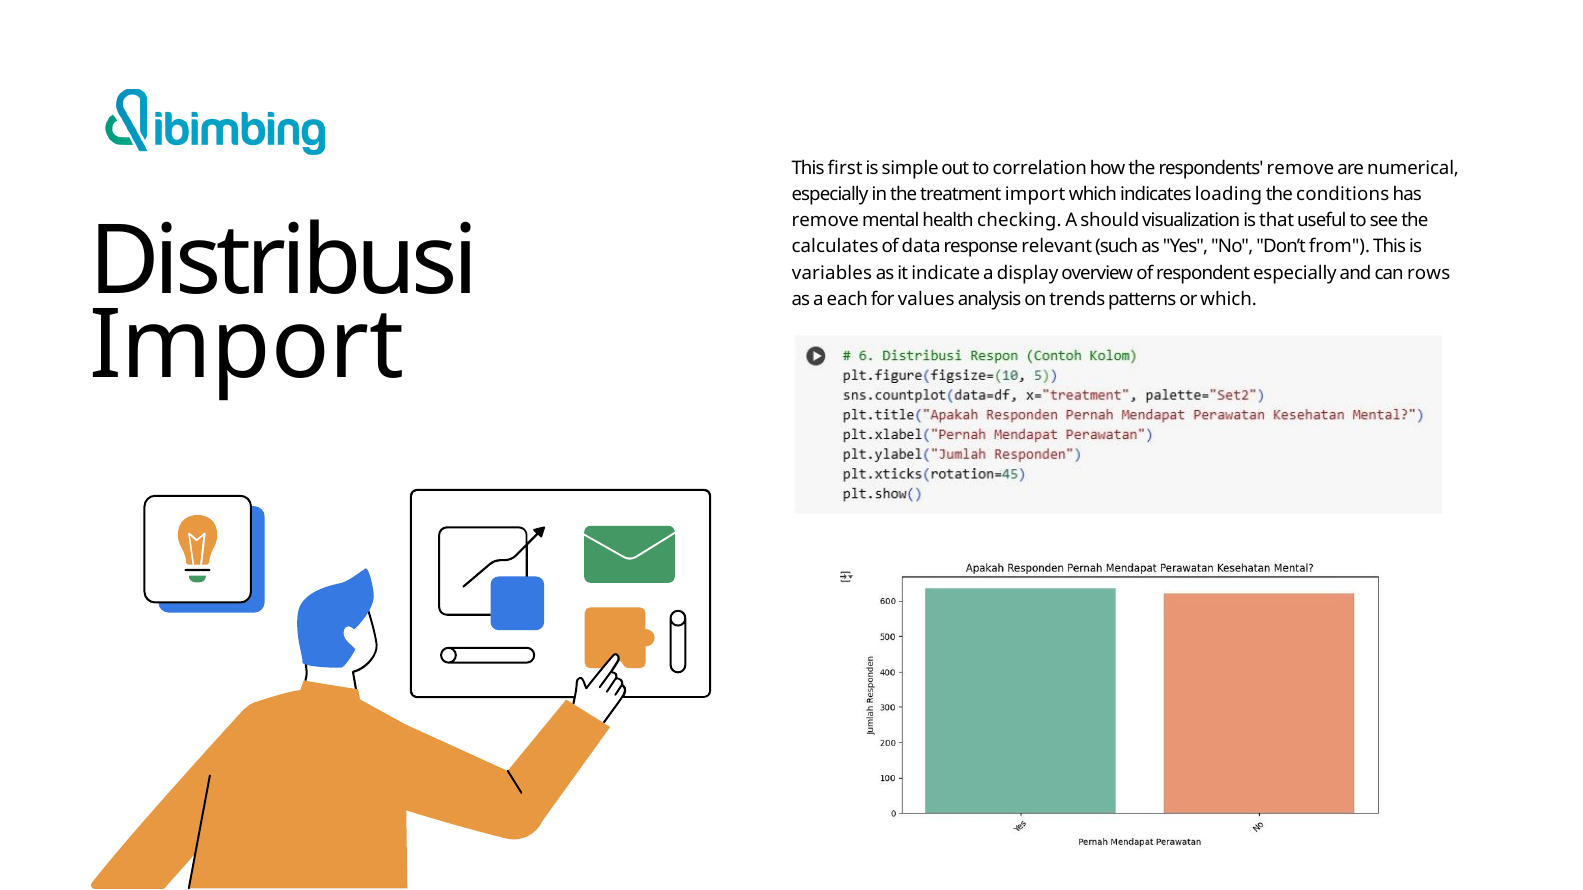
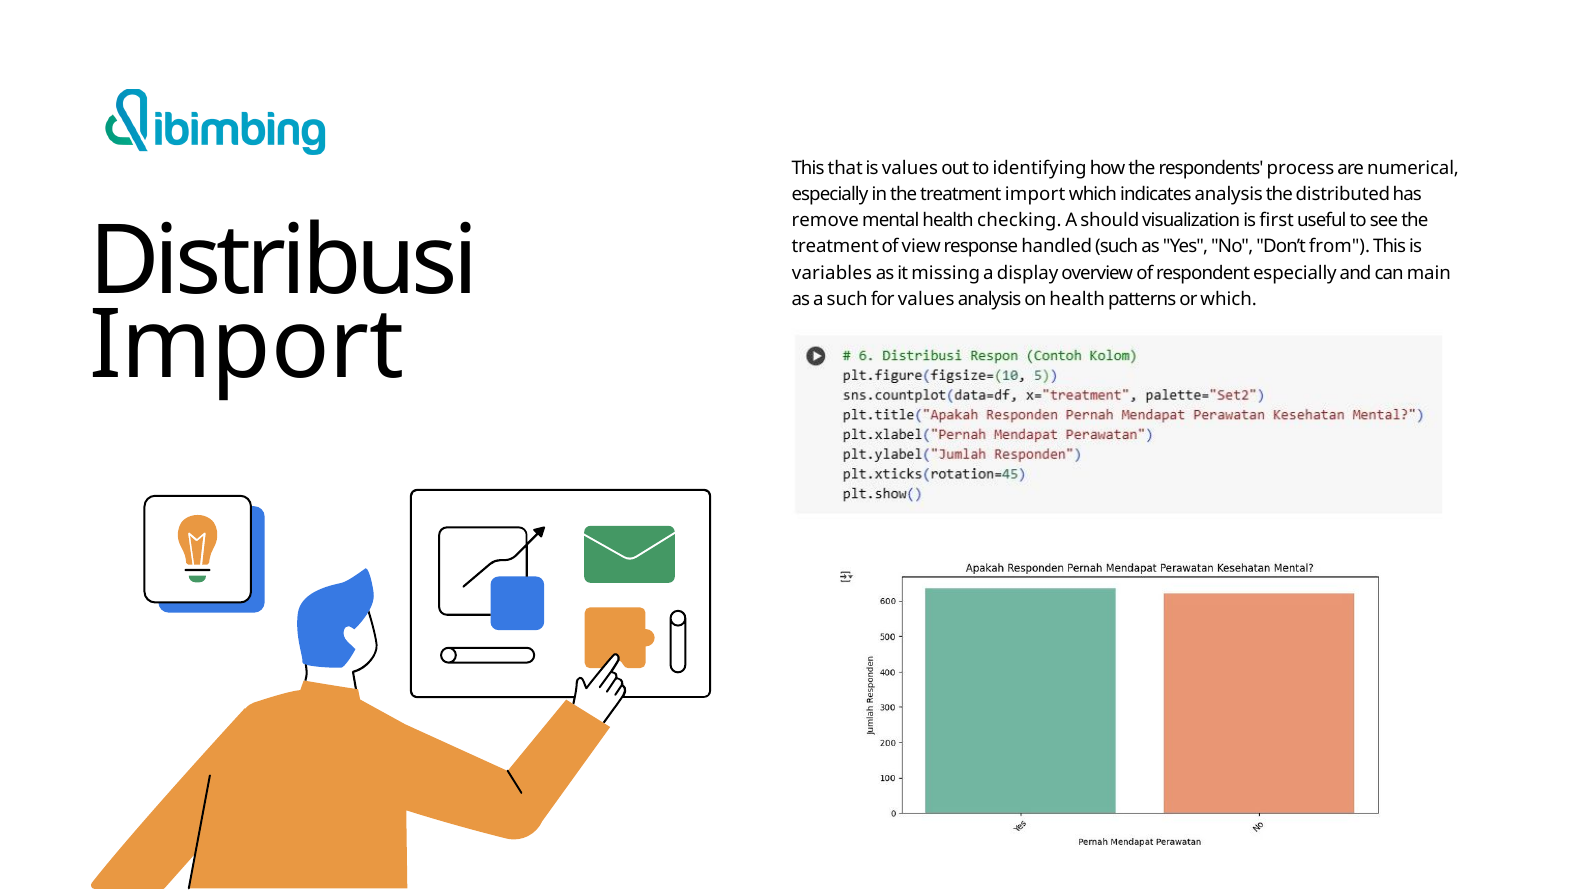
first: first -> that
is simple: simple -> values
correlation: correlation -> identifying
respondents remove: remove -> process
indicates loading: loading -> analysis
conditions: conditions -> distributed
that: that -> first
calculates at (835, 247): calculates -> treatment
data: data -> view
relevant: relevant -> handled
indicate: indicate -> missing
rows: rows -> main
a each: each -> such
on trends: trends -> health
